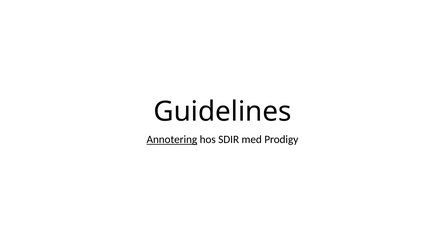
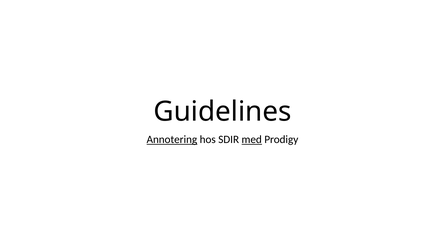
med underline: none -> present
